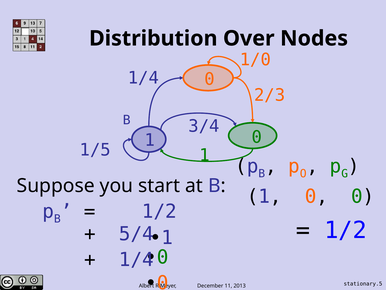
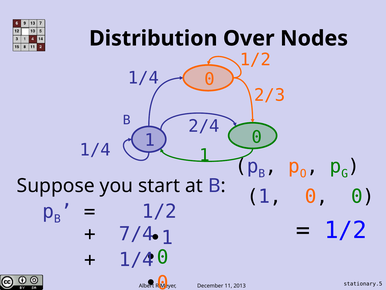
1/0 at (255, 60): 1/0 -> 1/2
3/4: 3/4 -> 2/4
1/5 at (95, 150): 1/5 -> 1/4
5/4: 5/4 -> 7/4
